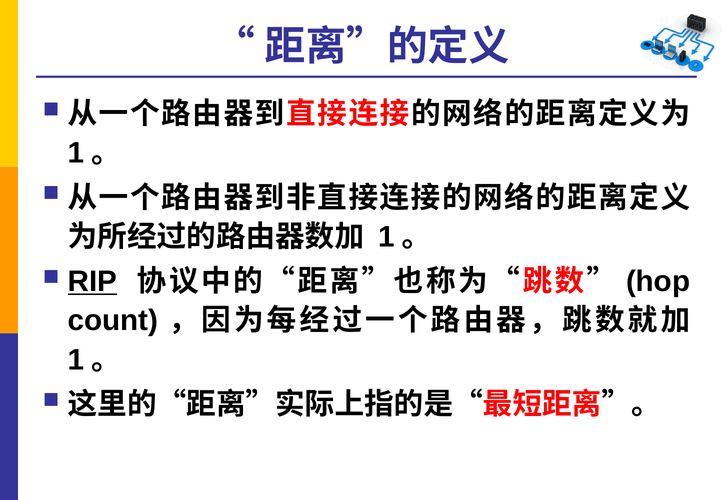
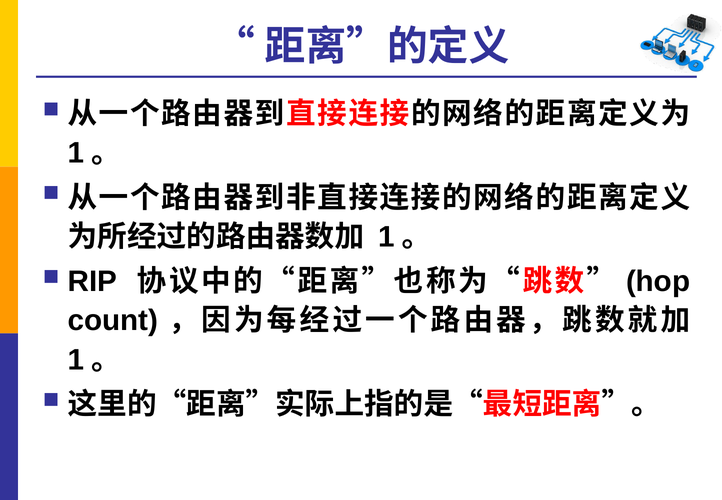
RIP underline: present -> none
